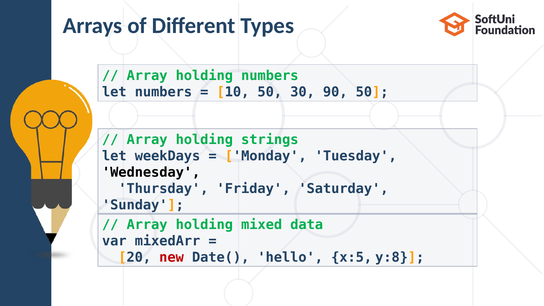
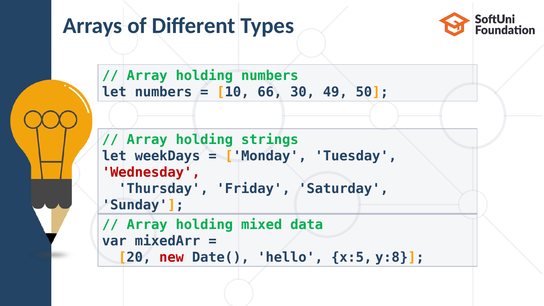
10 50: 50 -> 66
90: 90 -> 49
Wednesday colour: black -> red
